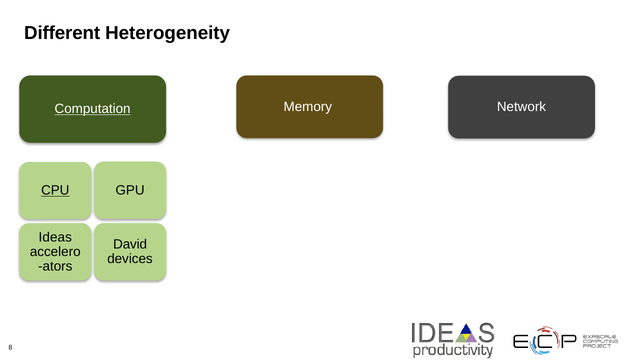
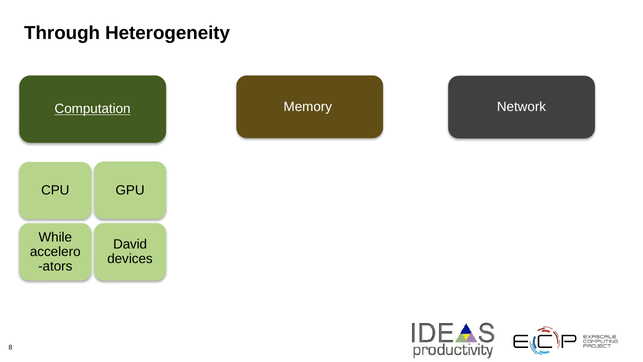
Different: Different -> Through
CPU underline: present -> none
Ideas: Ideas -> While
